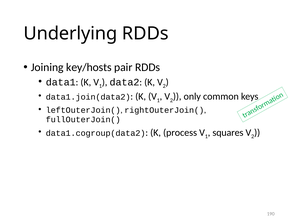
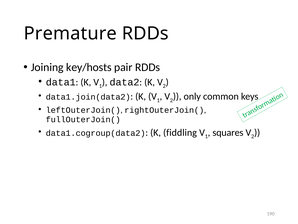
Underlying: Underlying -> Premature
process: process -> fiddling
